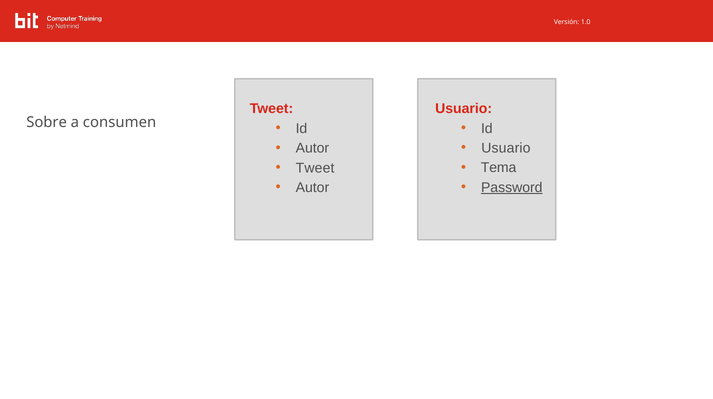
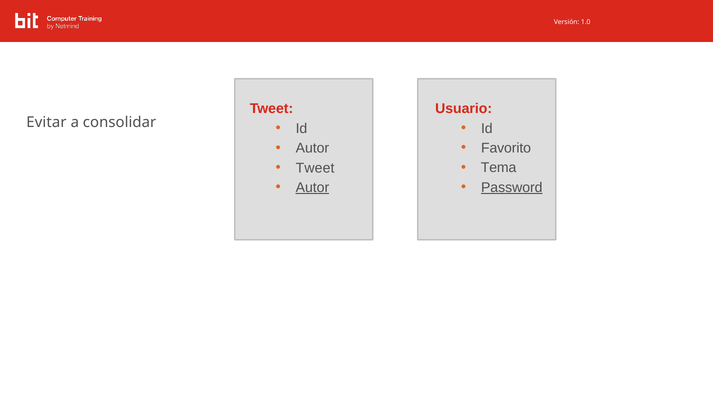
Sobre: Sobre -> Evitar
consumen: consumen -> consolidar
Usuario at (506, 148): Usuario -> Favorito
Autor at (312, 187) underline: none -> present
